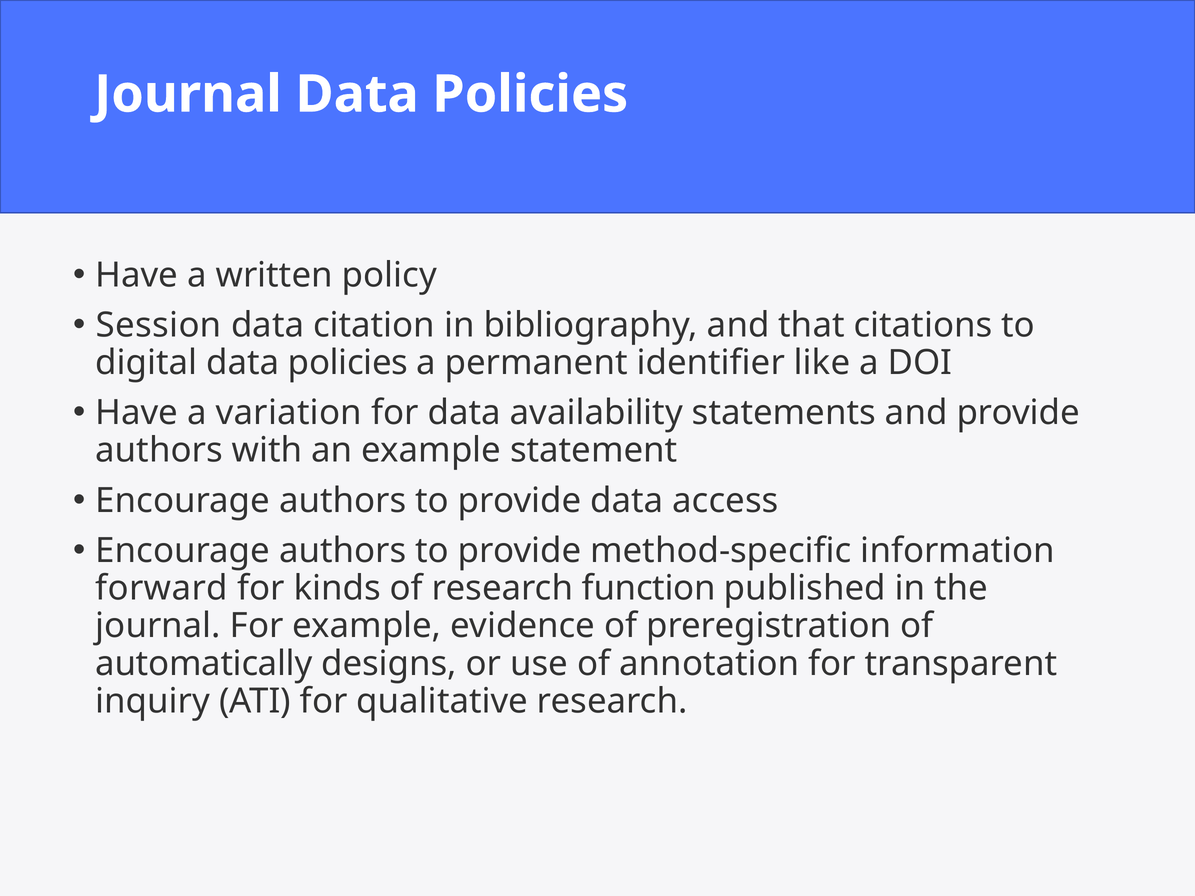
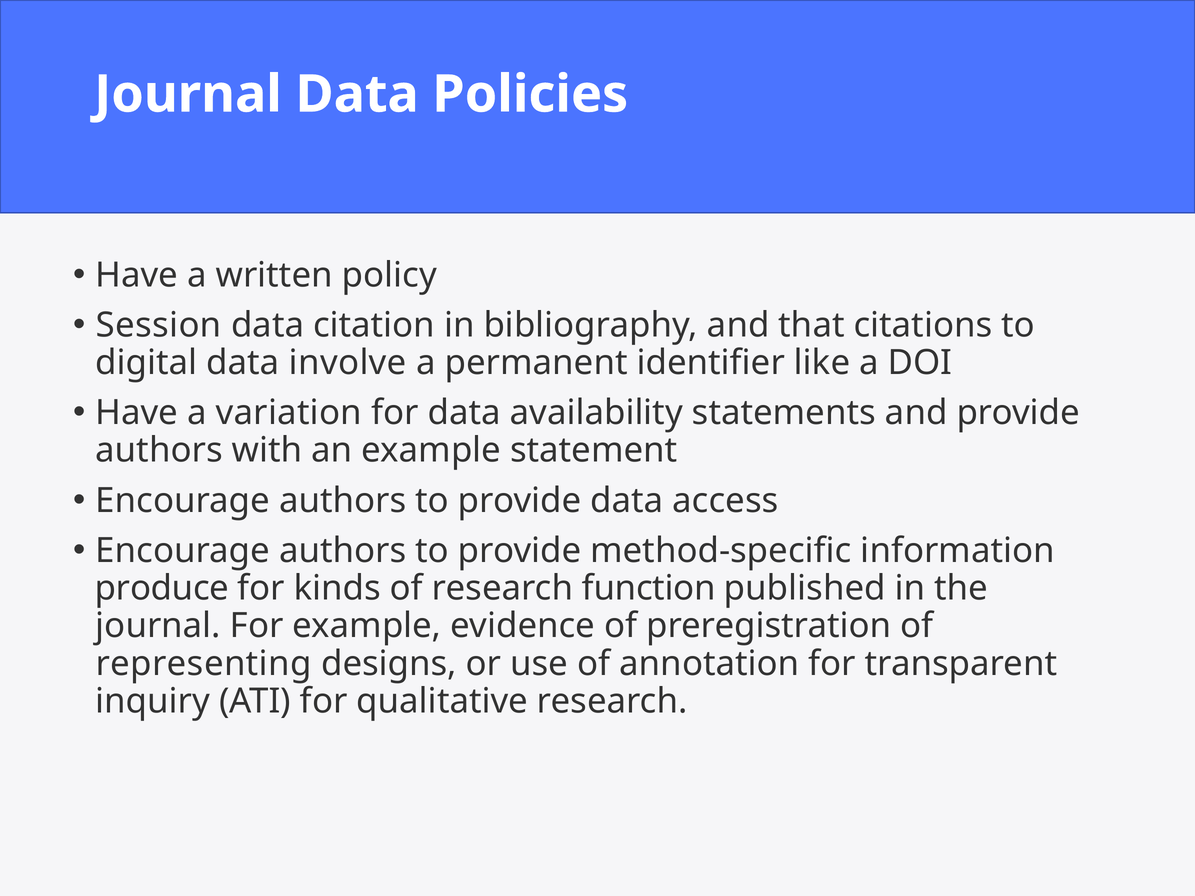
digital data policies: policies -> involve
forward: forward -> produce
automatically: automatically -> representing
